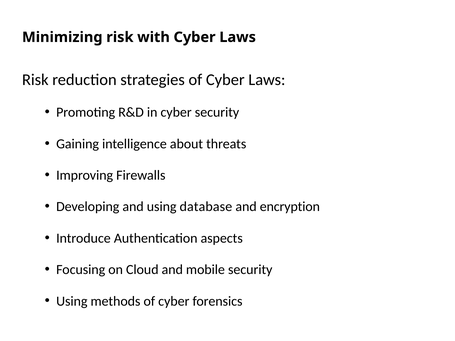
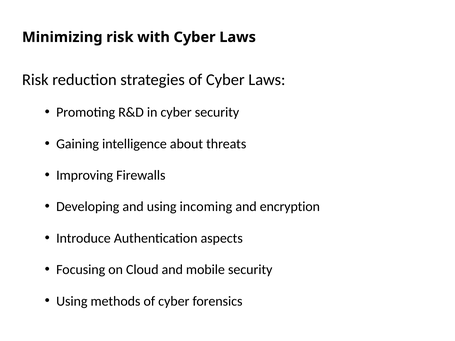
database: database -> incoming
